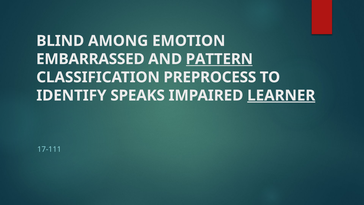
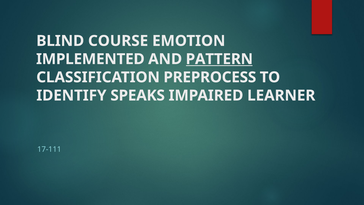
AMONG: AMONG -> COURSE
EMBARRASSED: EMBARRASSED -> IMPLEMENTED
LEARNER underline: present -> none
